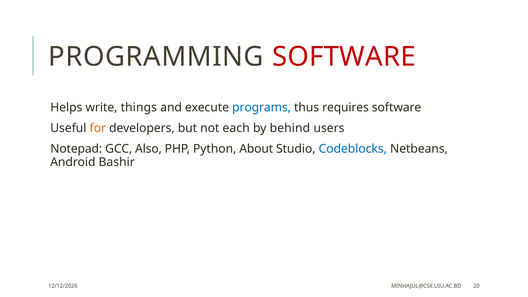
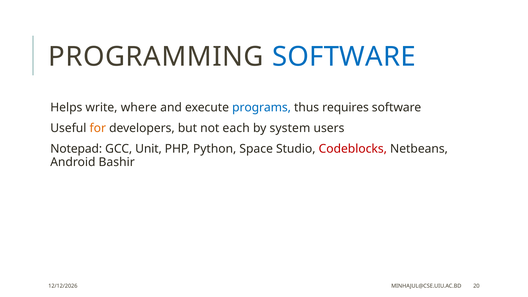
SOFTWARE at (344, 57) colour: red -> blue
things: things -> where
behind: behind -> system
Also: Also -> Unit
About: About -> Space
Codeblocks colour: blue -> red
